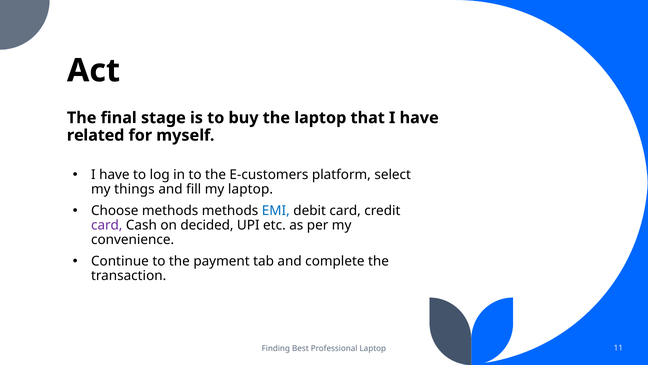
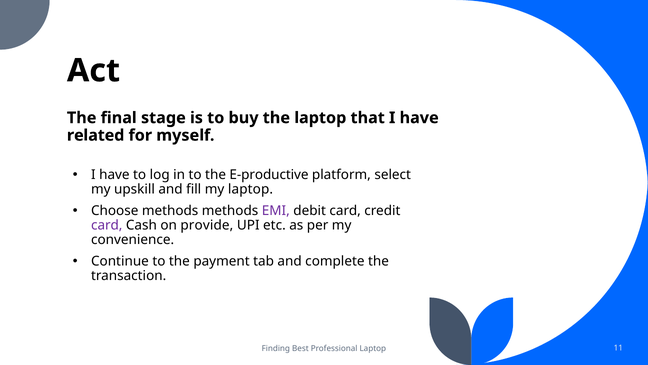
E-customers: E-customers -> E-productive
things: things -> upskill
EMI colour: blue -> purple
decided: decided -> provide
